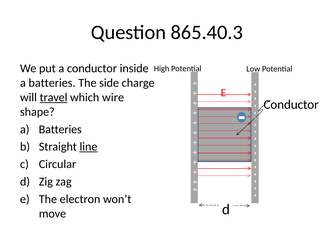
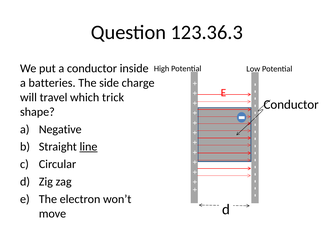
865.40.3: 865.40.3 -> 123.36.3
travel underline: present -> none
wire: wire -> trick
Batteries at (60, 129): Batteries -> Negative
